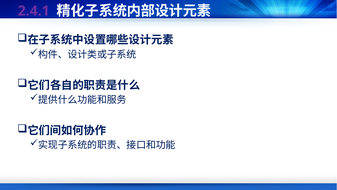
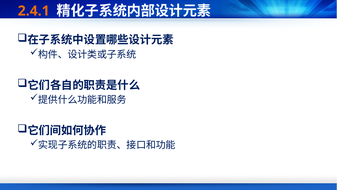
2.4.1 colour: purple -> orange
